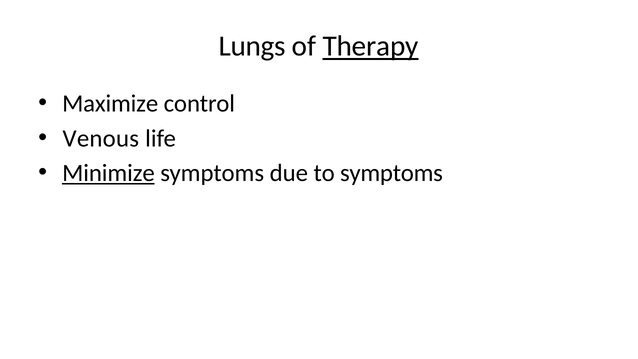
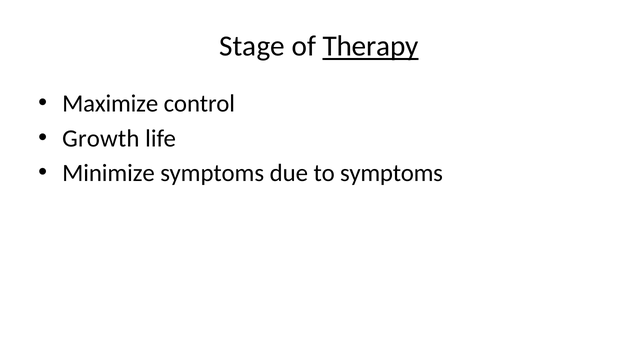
Lungs: Lungs -> Stage
Venous: Venous -> Growth
Minimize underline: present -> none
